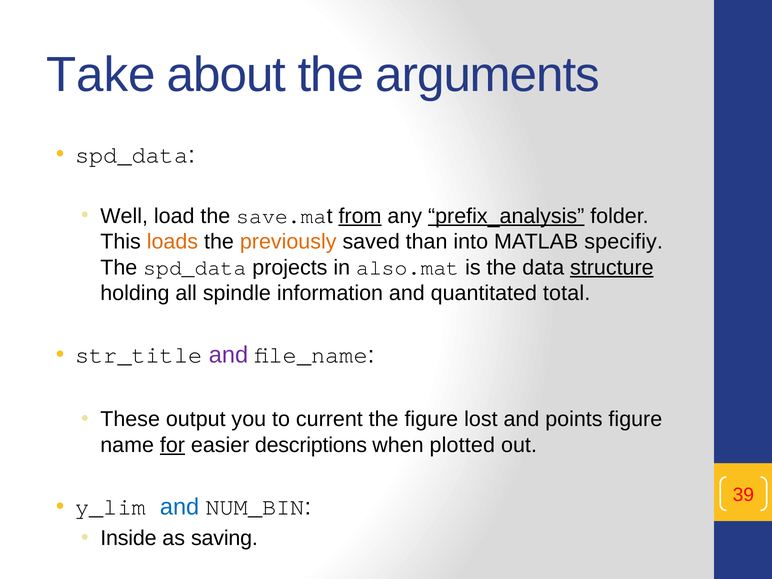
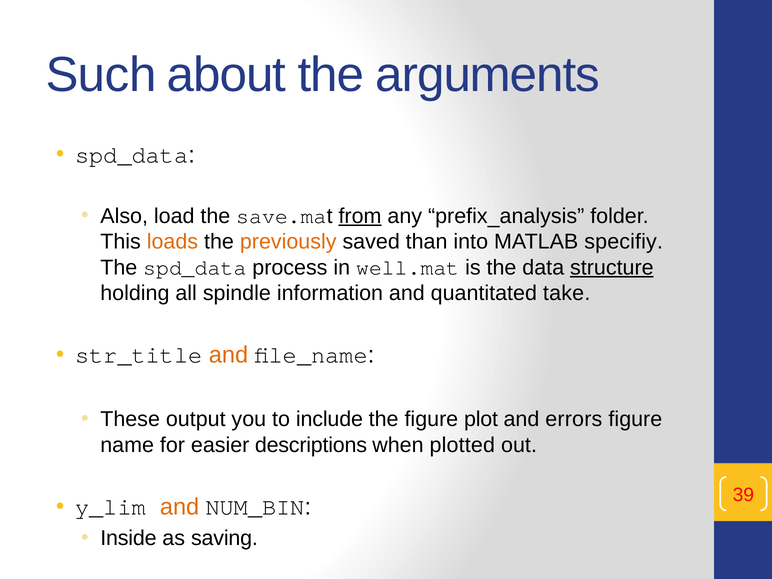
Take: Take -> Such
Well: Well -> Also
prefix_analysis underline: present -> none
projects: projects -> process
also.mat: also.mat -> well.mat
total: total -> take
and at (229, 355) colour: purple -> orange
current: current -> include
lost: lost -> plot
points: points -> errors
for underline: present -> none
and at (180, 507) colour: blue -> orange
